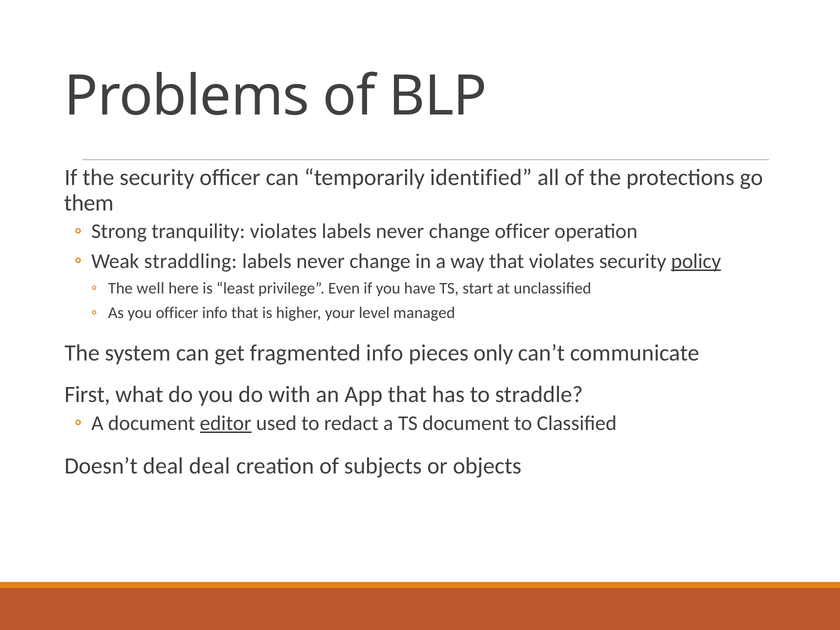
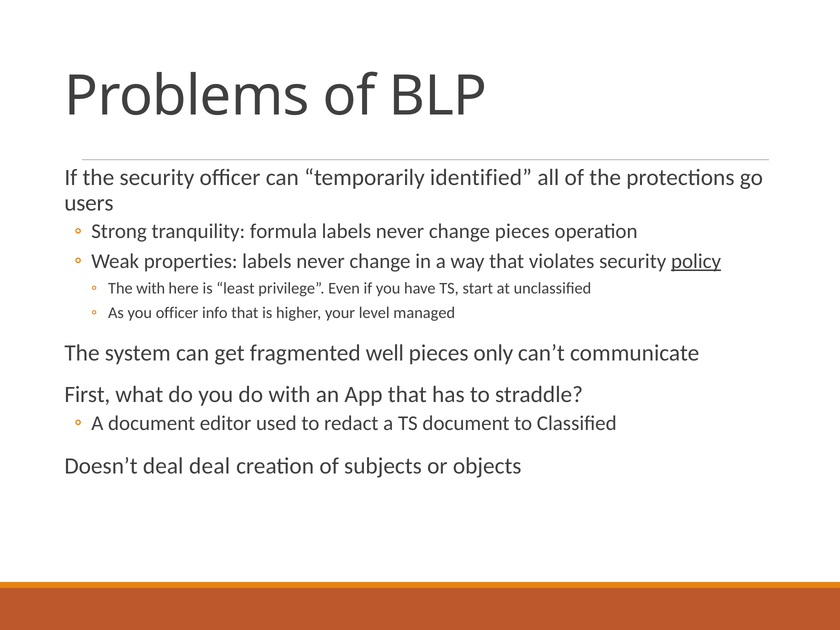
them: them -> users
tranquility violates: violates -> formula
change officer: officer -> pieces
straddling: straddling -> properties
The well: well -> with
fragmented info: info -> well
editor underline: present -> none
